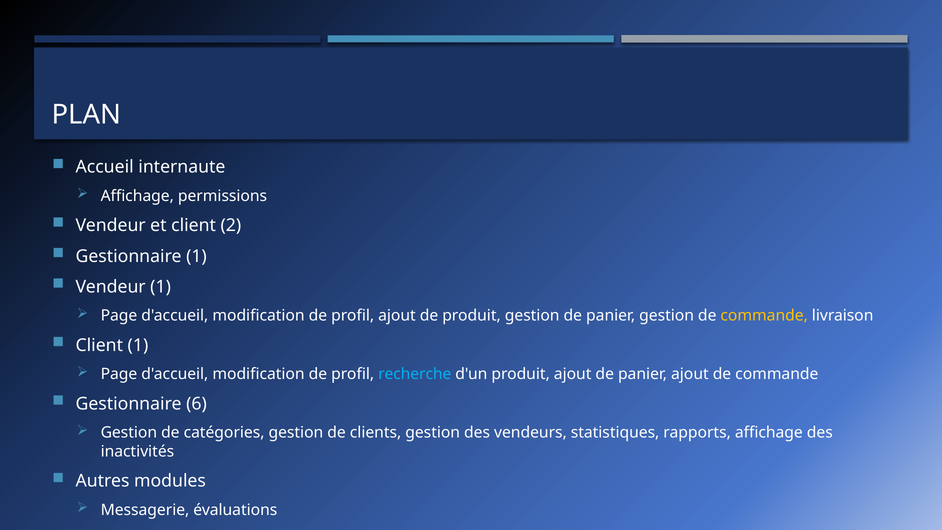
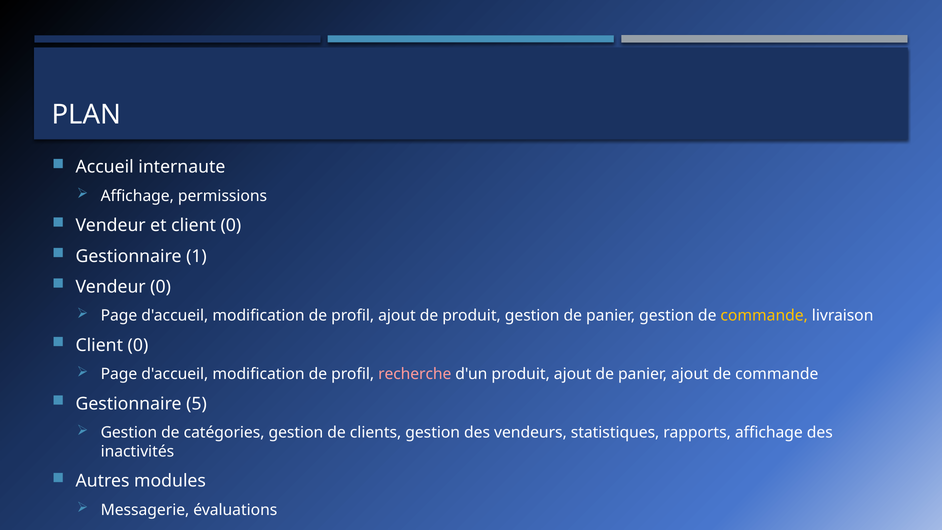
et client 2: 2 -> 0
Vendeur 1: 1 -> 0
1 at (138, 345): 1 -> 0
recherche colour: light blue -> pink
6: 6 -> 5
